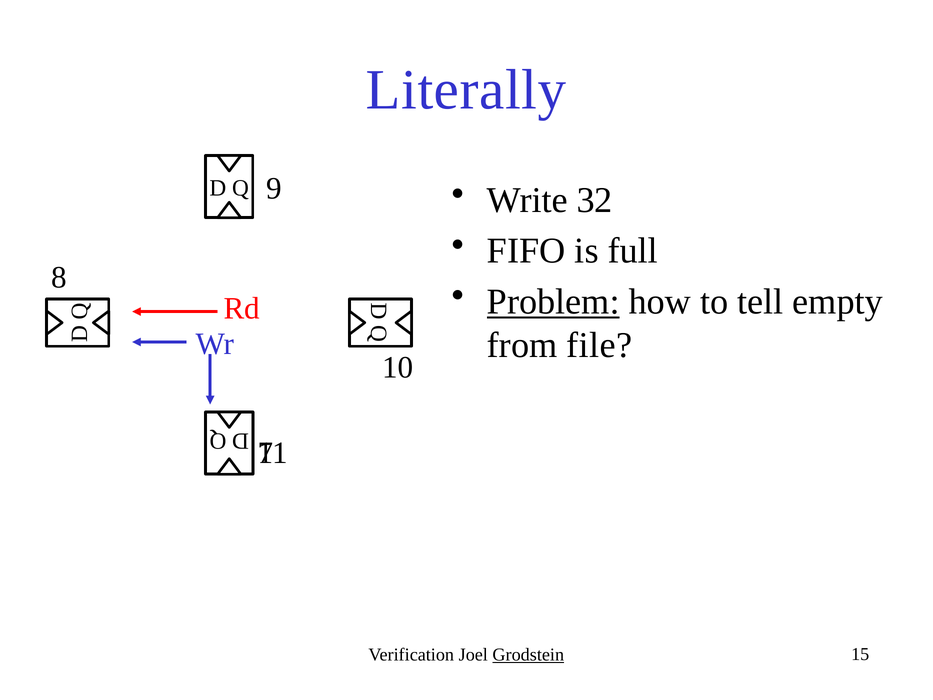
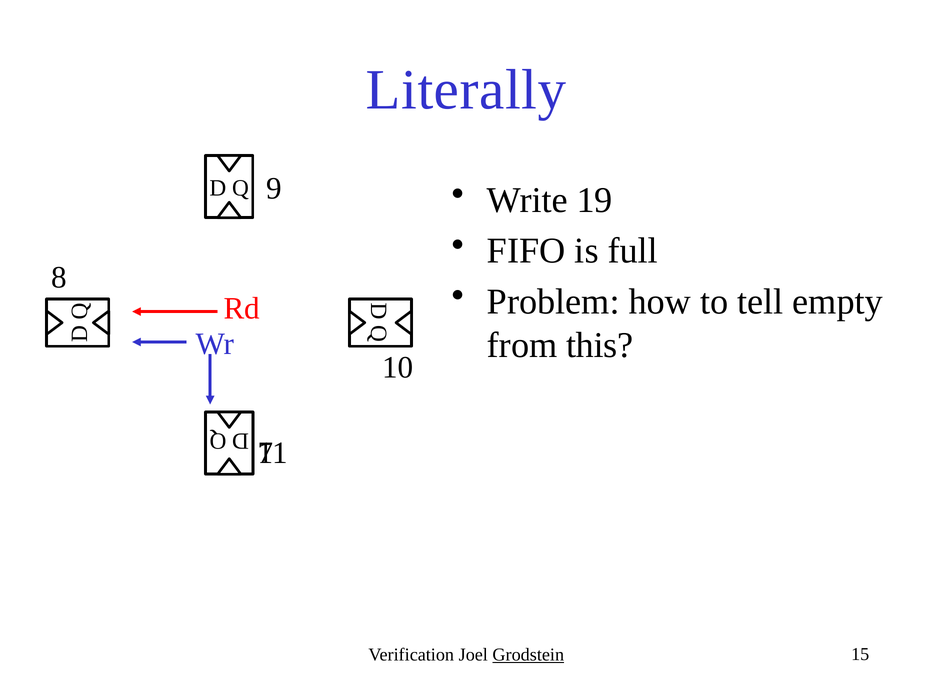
32: 32 -> 19
Problem underline: present -> none
file: file -> this
